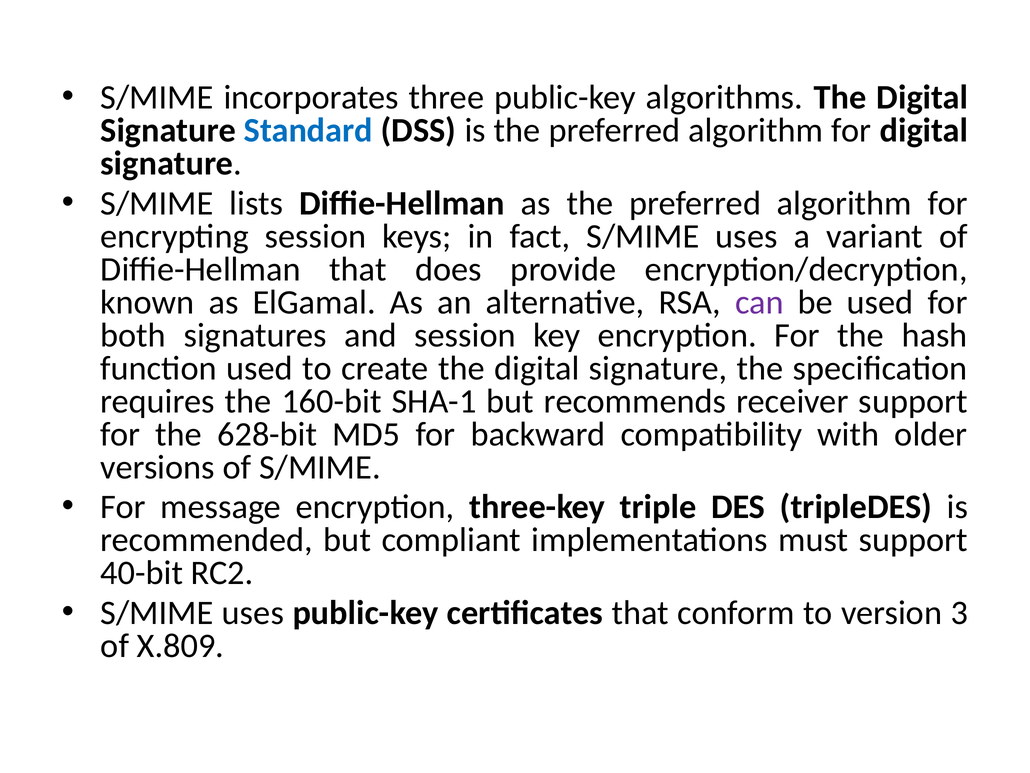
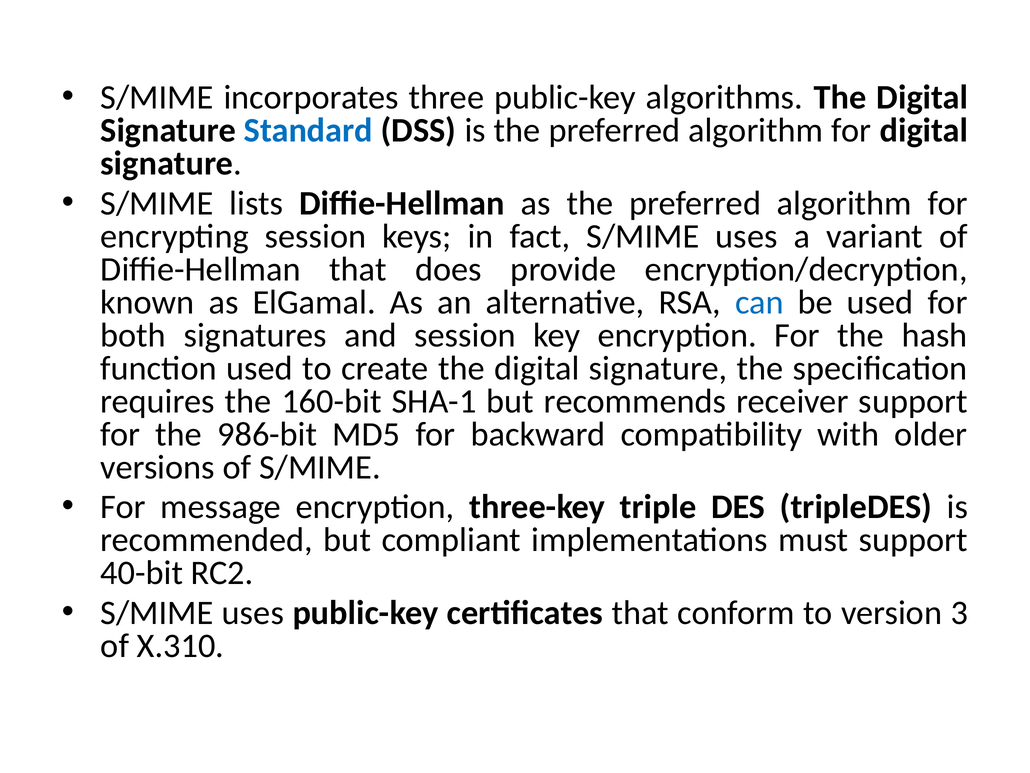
can colour: purple -> blue
628-bit: 628-bit -> 986-bit
X.809: X.809 -> X.310
